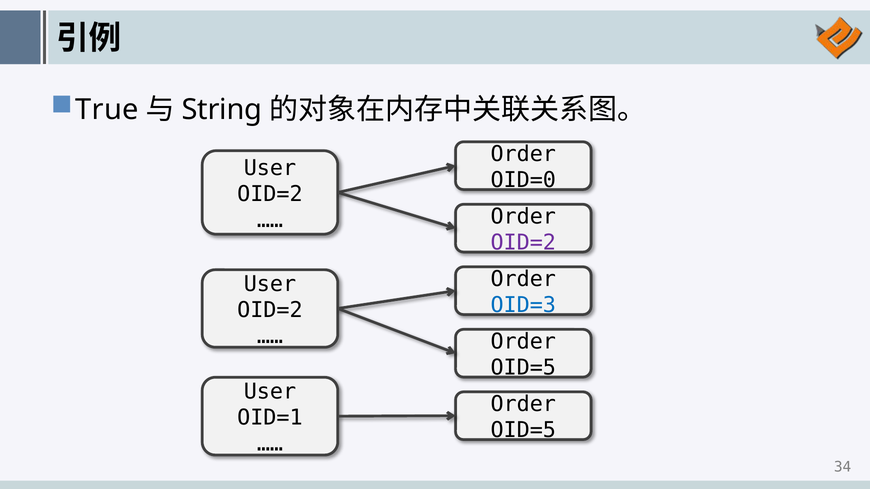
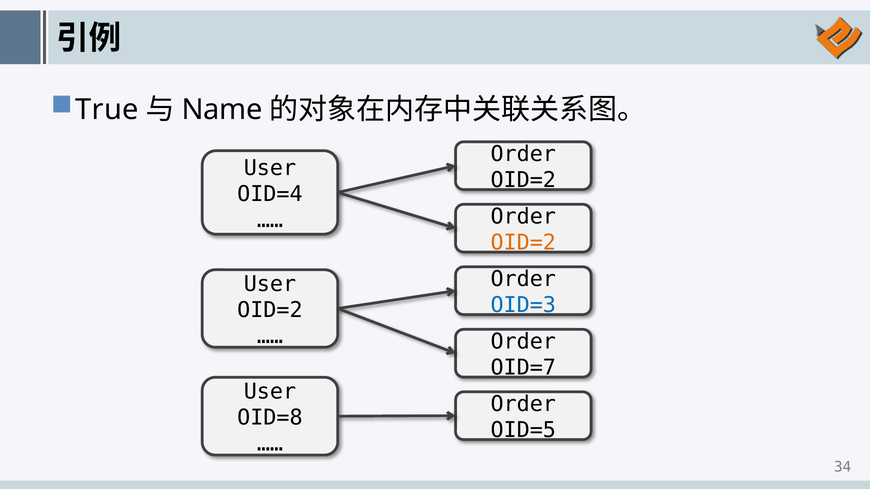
String: String -> Name
OID=0 at (523, 180): OID=0 -> OID=2
OID=2 at (270, 194): OID=2 -> OID=4
OID=2 at (523, 243) colour: purple -> orange
OID=5 at (523, 368): OID=5 -> OID=7
OID=1: OID=1 -> OID=8
